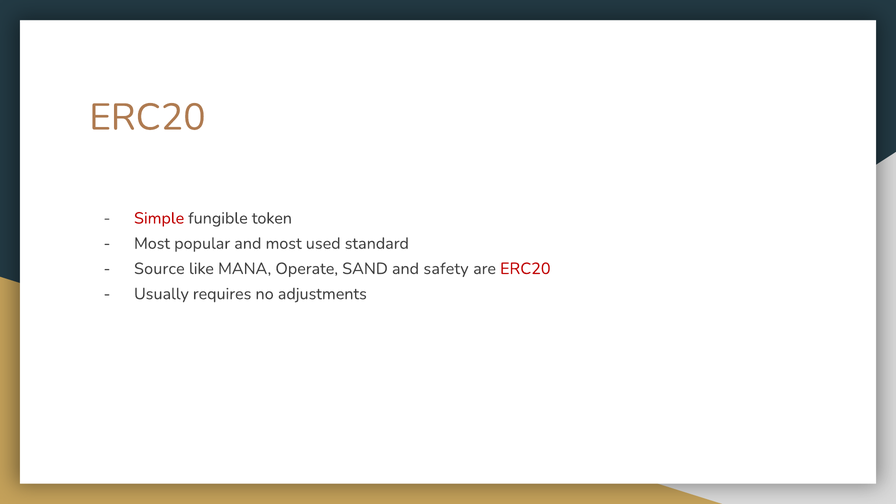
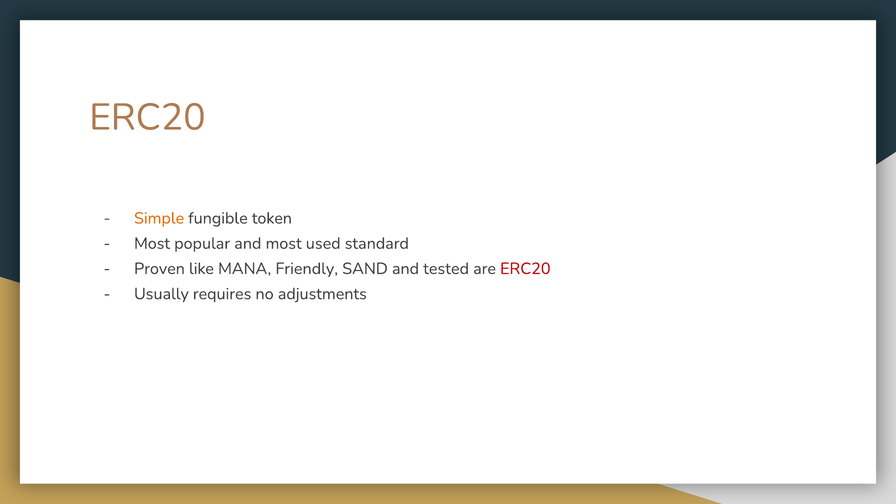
Simple colour: red -> orange
Source: Source -> Proven
Operate: Operate -> Friendly
safety: safety -> tested
